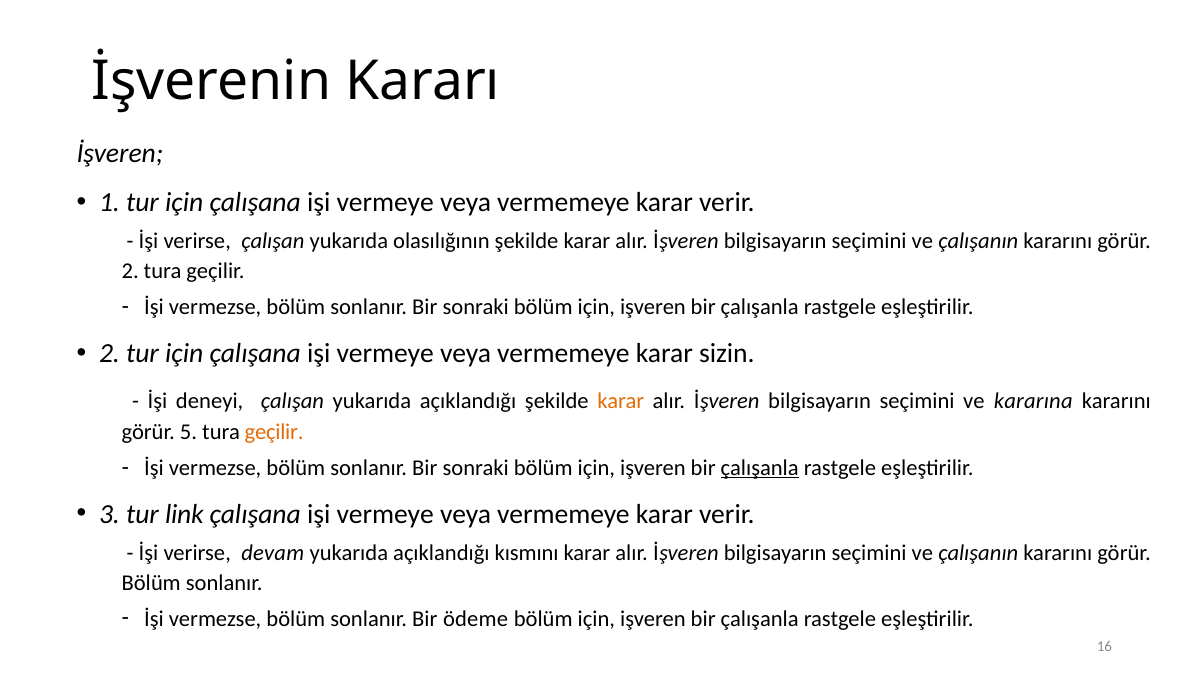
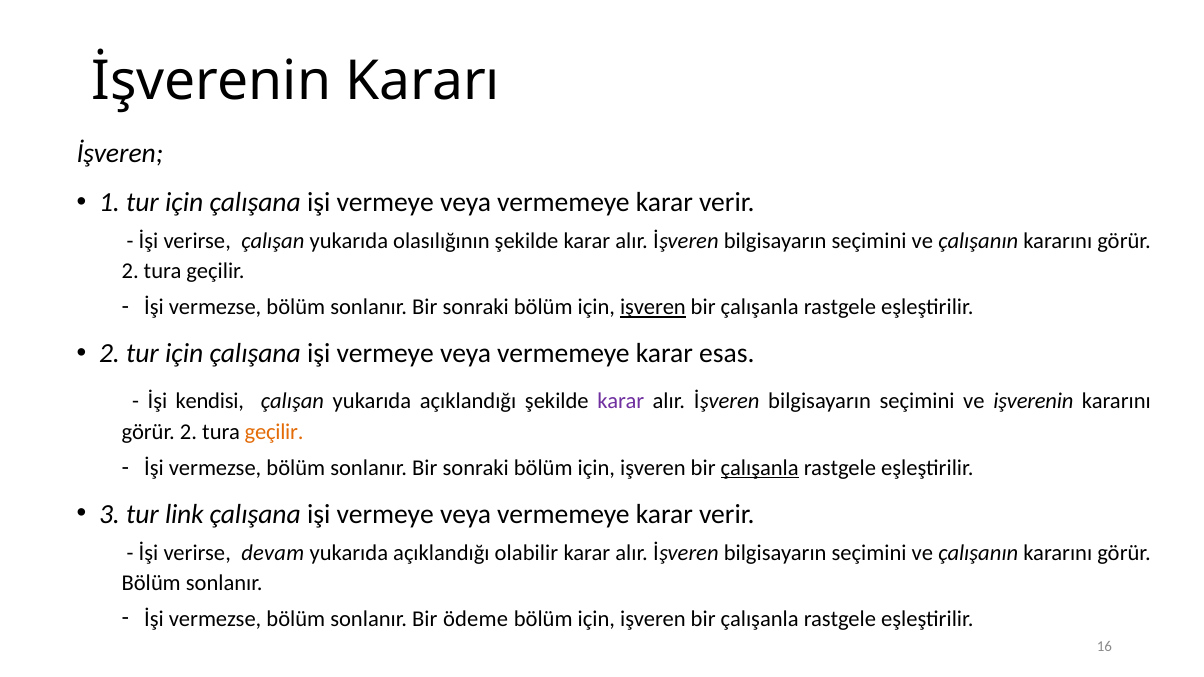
işveren at (653, 307) underline: none -> present
sizin: sizin -> esas
deneyi: deneyi -> kendisi
karar at (621, 401) colour: orange -> purple
kararına: kararına -> işverenin
5 at (189, 432): 5 -> 2
kısmını: kısmını -> olabilir
